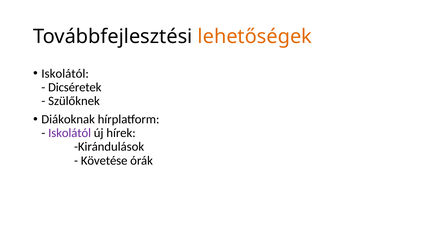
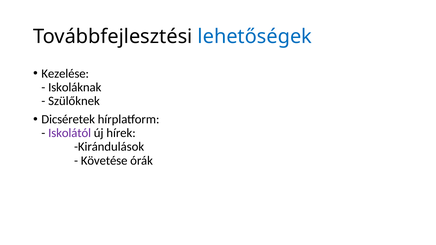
lehetőségek colour: orange -> blue
Iskolától at (65, 74): Iskolától -> Kezelése
Dicséretek: Dicséretek -> Iskoláknak
Diákoknak: Diákoknak -> Dicséretek
